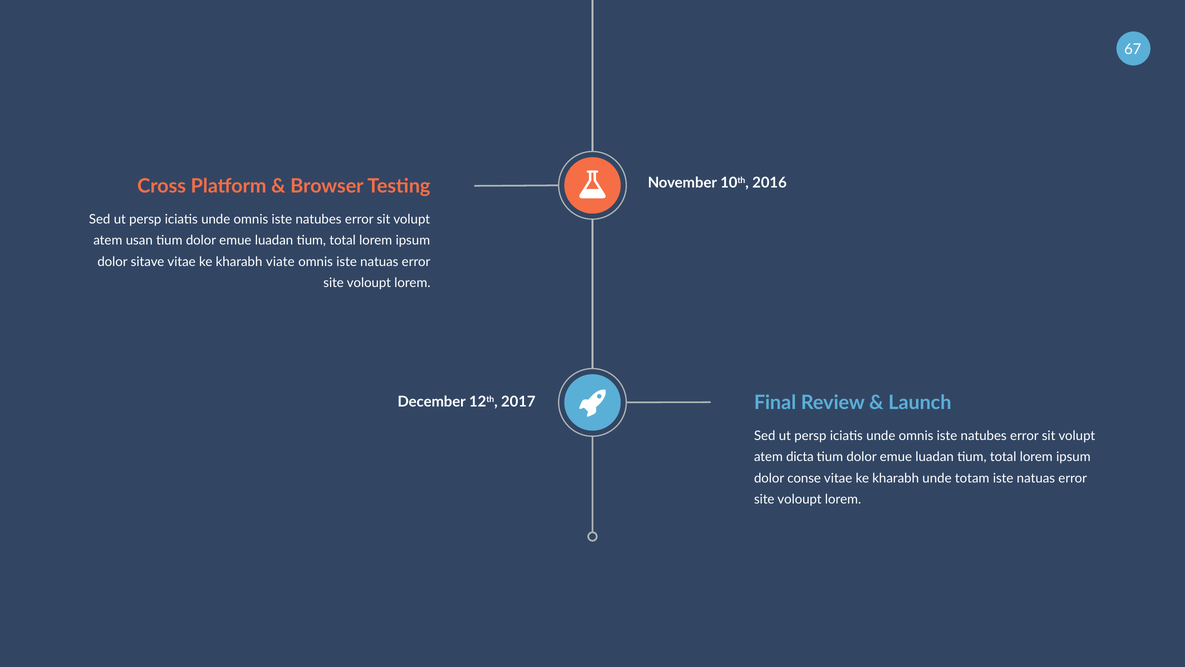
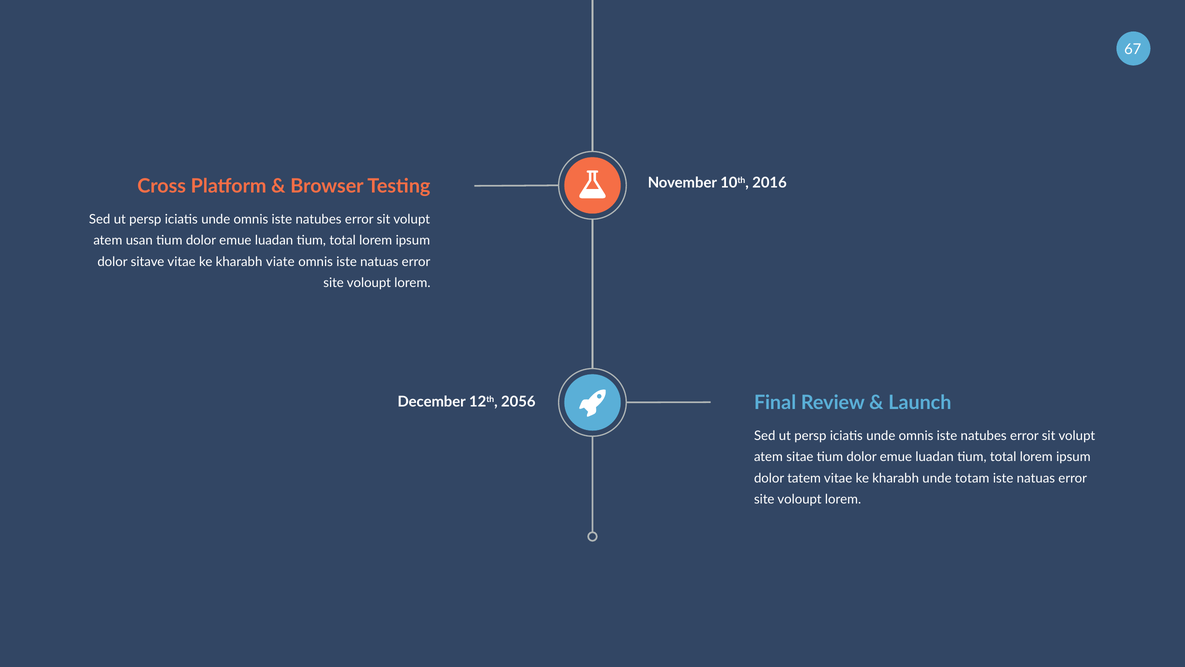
2017: 2017 -> 2056
dicta: dicta -> sitae
conse: conse -> tatem
